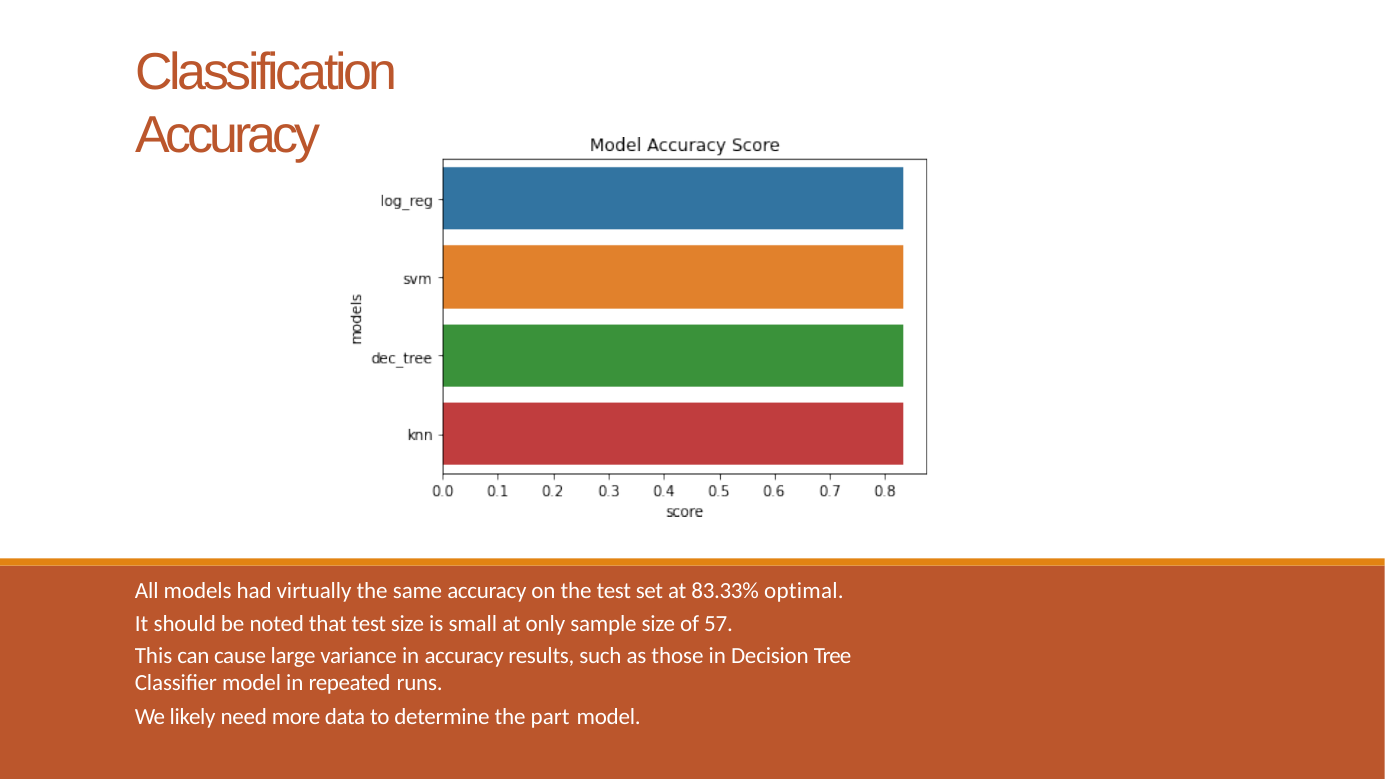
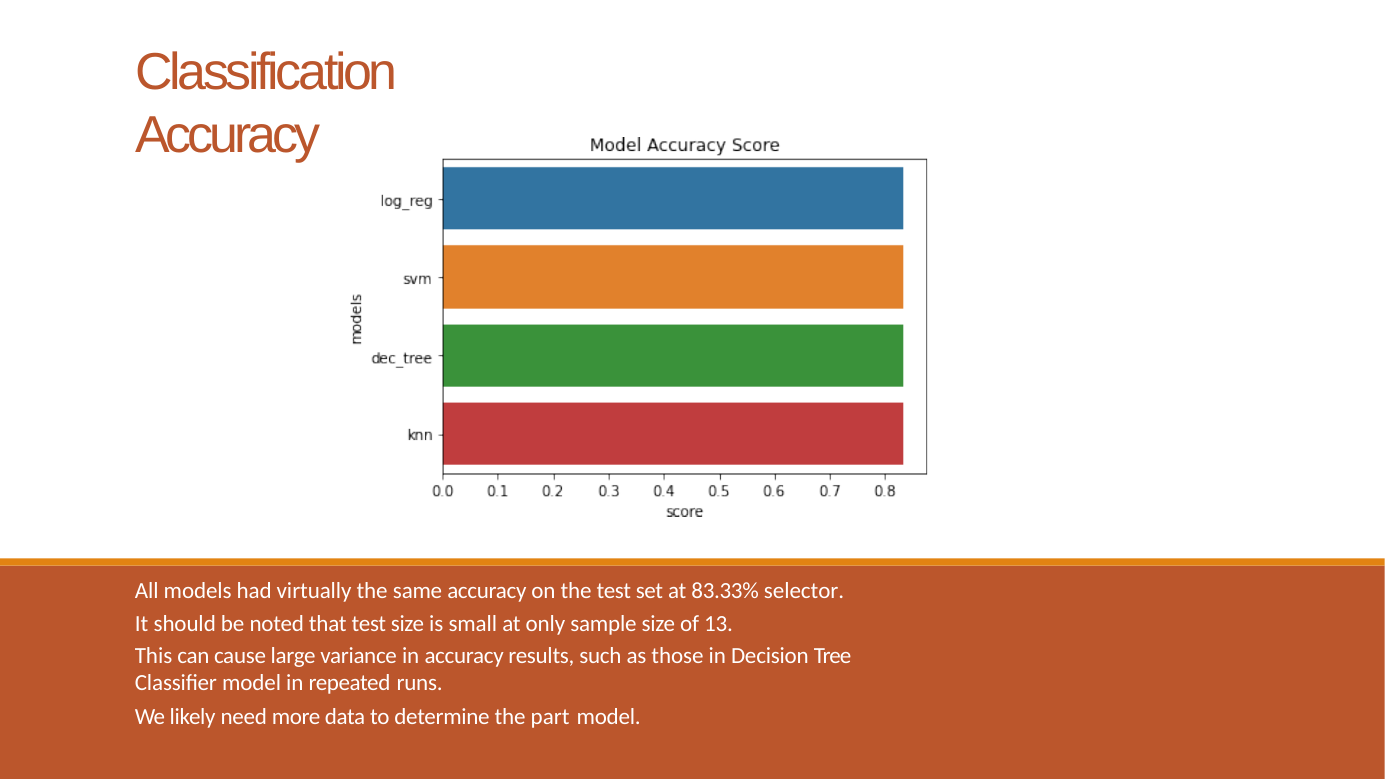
optimal: optimal -> selector
57: 57 -> 13
